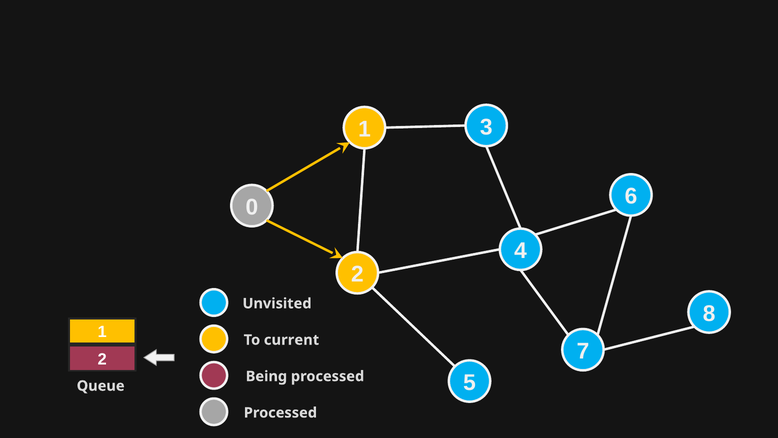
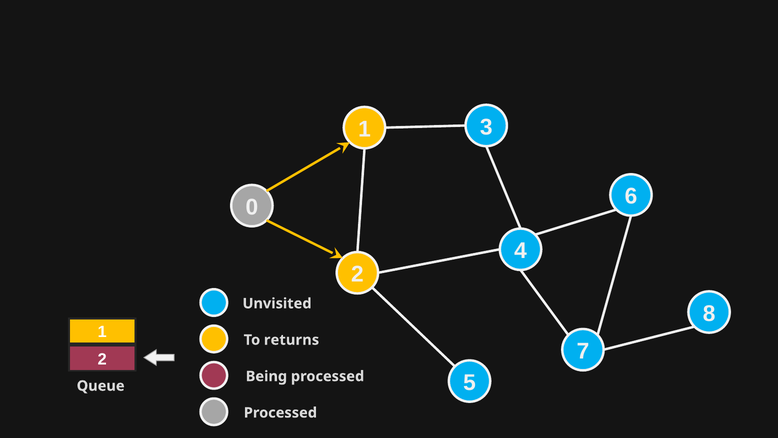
current: current -> returns
